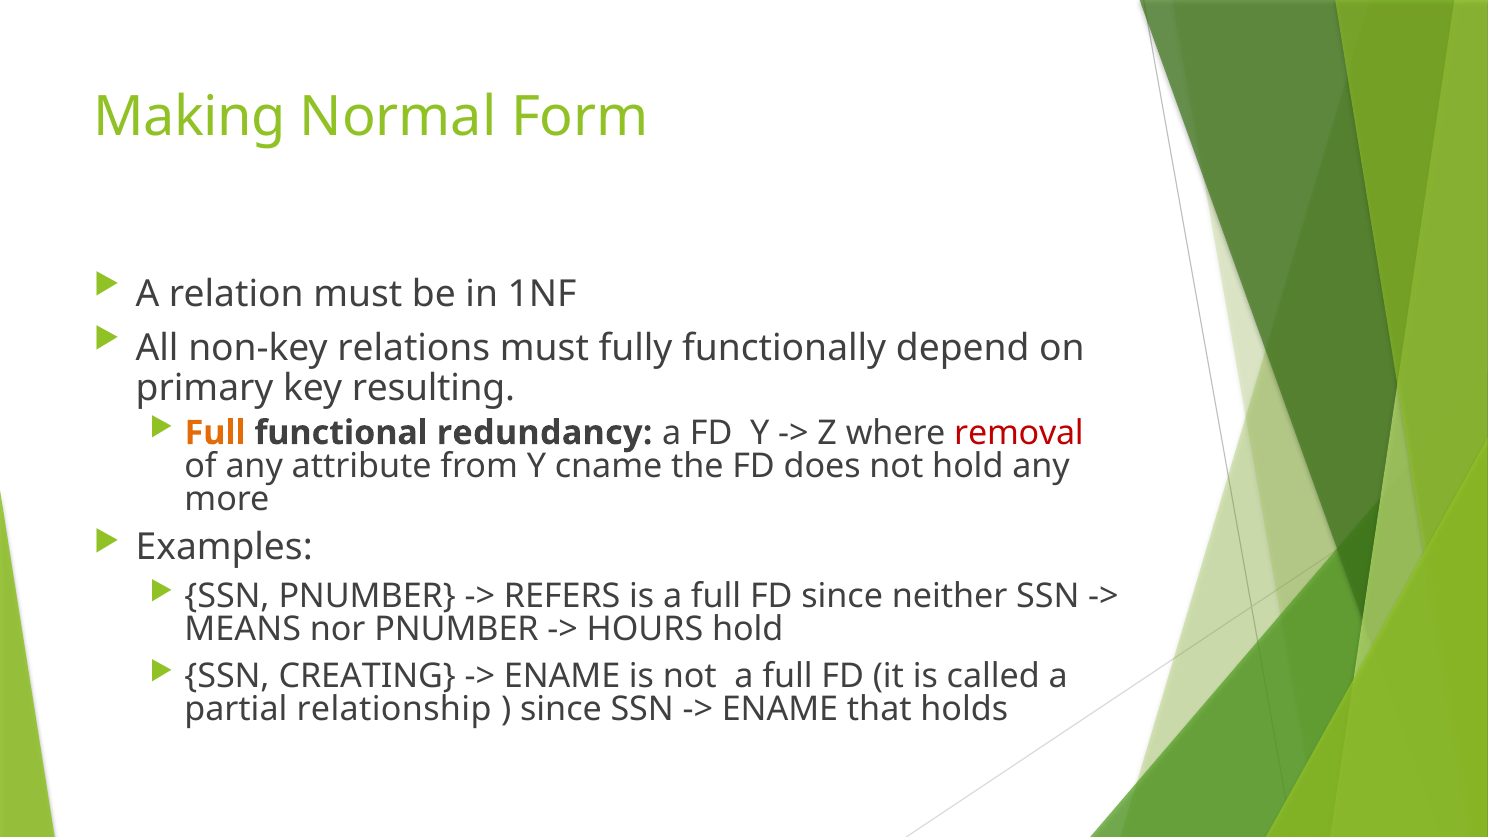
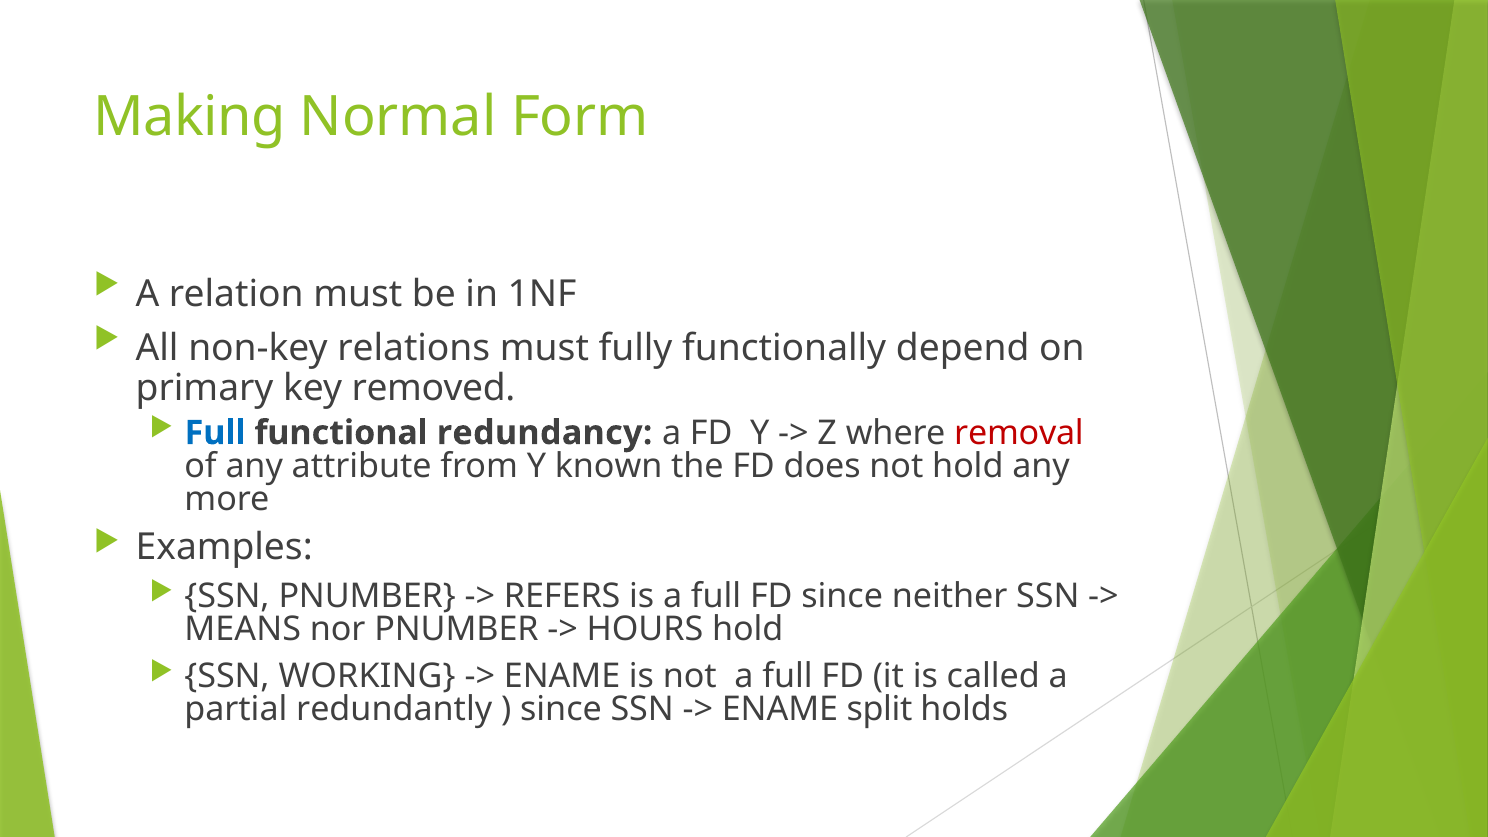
resulting: resulting -> removed
Full at (215, 433) colour: orange -> blue
cname: cname -> known
CREATING: CREATING -> WORKING
relationship: relationship -> redundantly
that: that -> split
